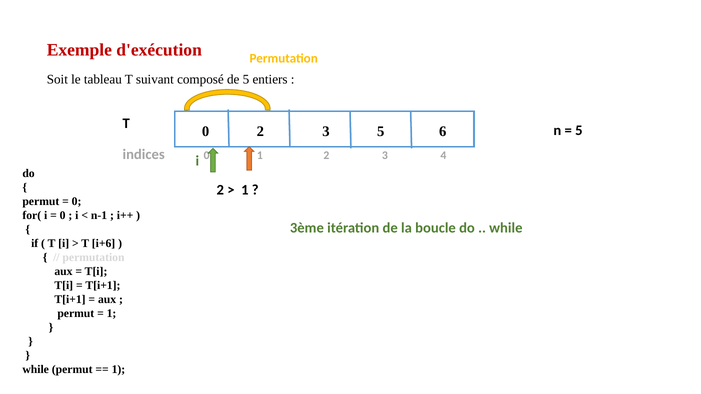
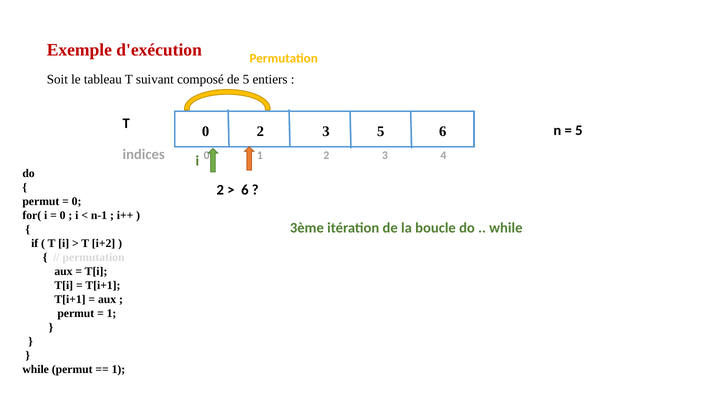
1 at (245, 190): 1 -> 6
i+6: i+6 -> i+2
